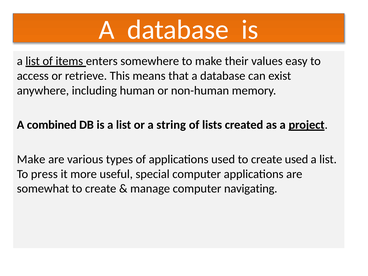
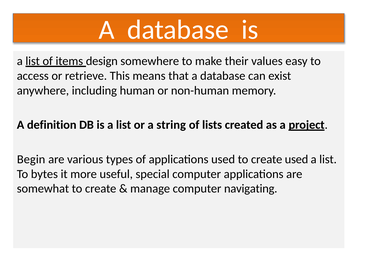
enters: enters -> design
combined: combined -> definition
Make at (31, 159): Make -> Begin
press: press -> bytes
